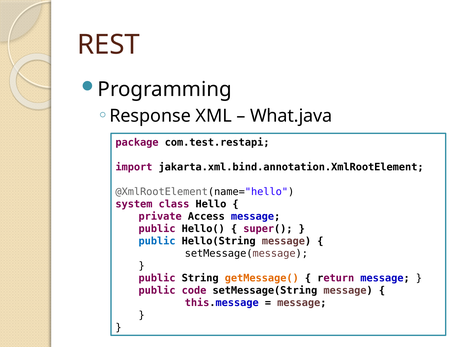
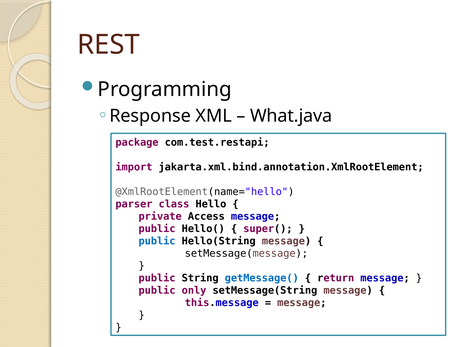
system: system -> parser
getMessage( colour: orange -> blue
code: code -> only
